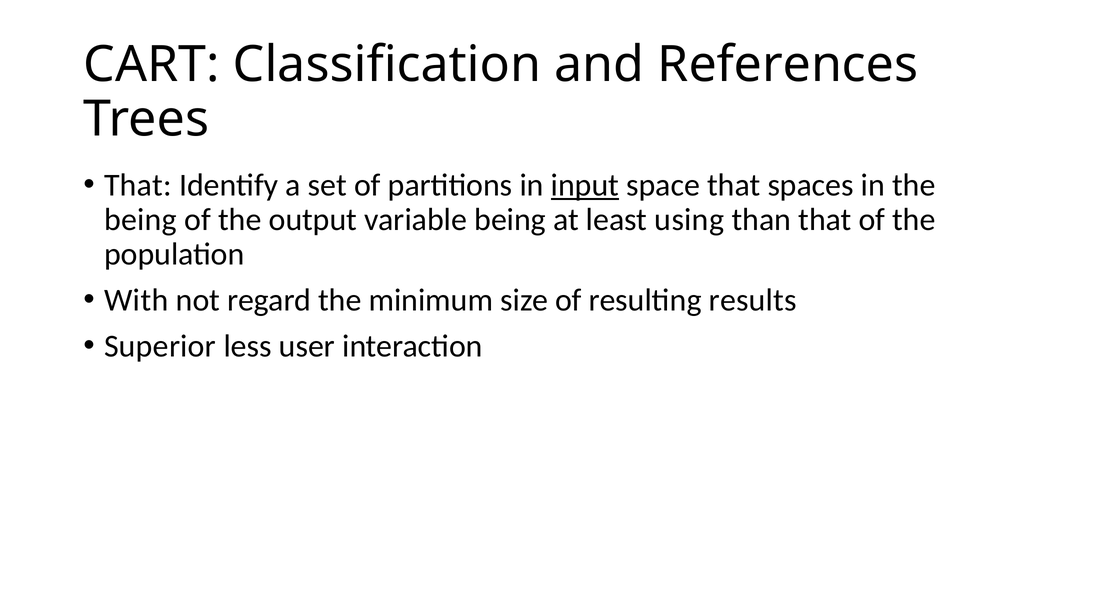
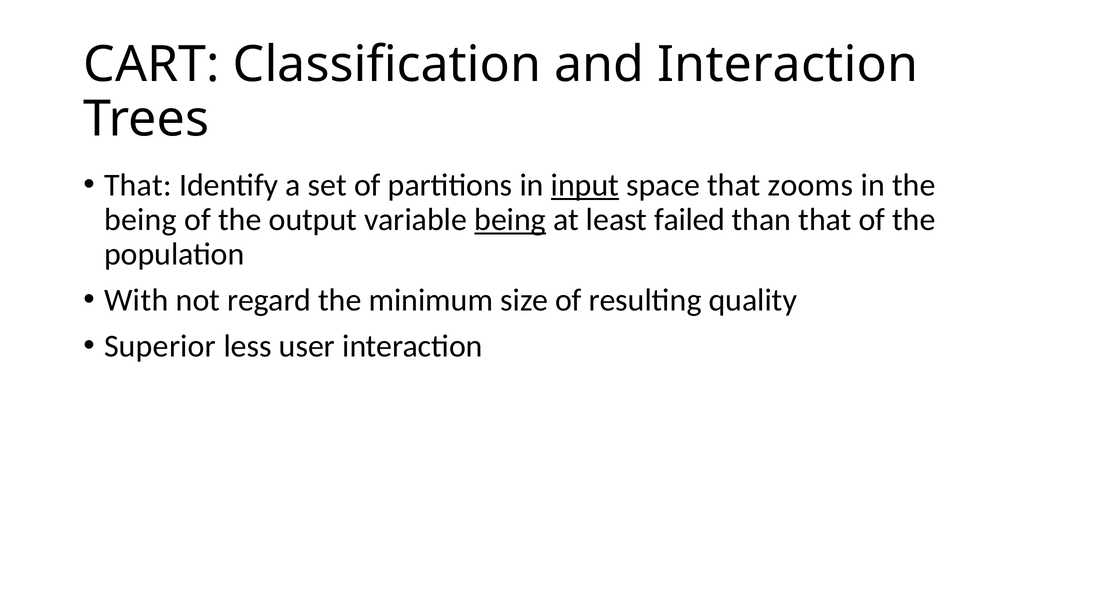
and References: References -> Interaction
spaces: spaces -> zooms
being at (510, 220) underline: none -> present
using: using -> failed
results: results -> quality
